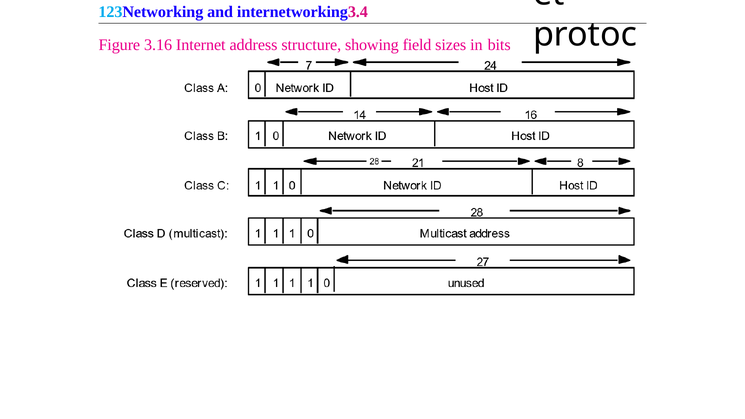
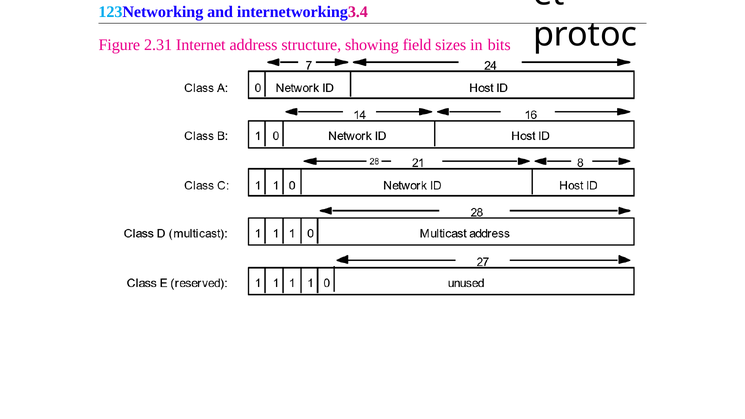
3.16: 3.16 -> 2.31
